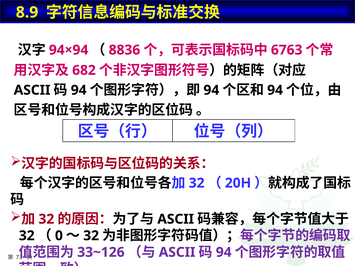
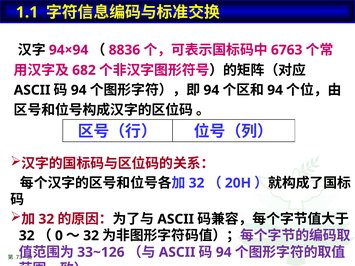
8.9: 8.9 -> 1.1
